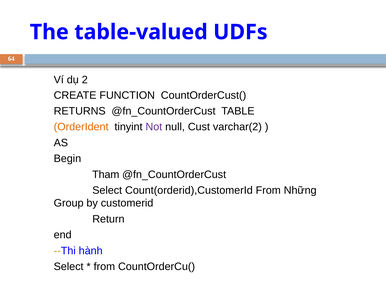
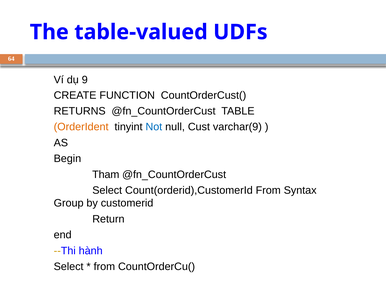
2: 2 -> 9
Not colour: purple -> blue
varchar(2: varchar(2 -> varchar(9
Những: Những -> Syntax
